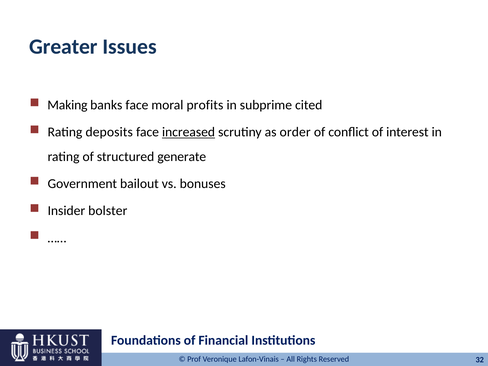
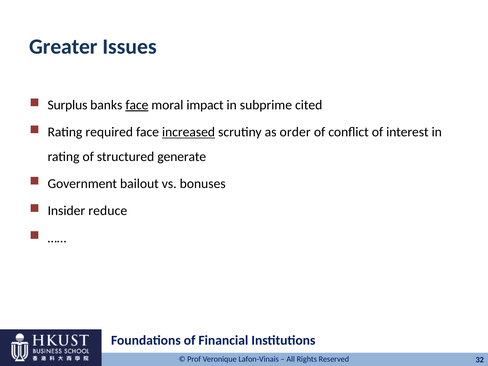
Making: Making -> Surplus
face at (137, 105) underline: none -> present
profits: profits -> impact
deposits: deposits -> required
bolster: bolster -> reduce
